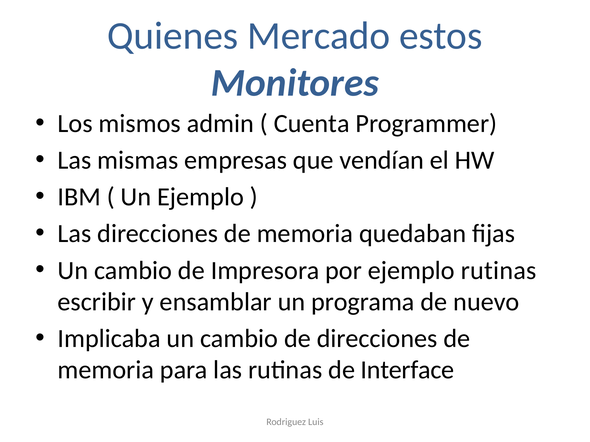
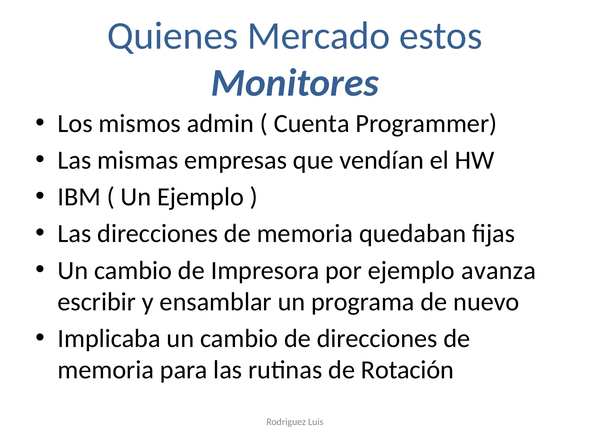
ejemplo rutinas: rutinas -> avanza
Interface: Interface -> Rotación
